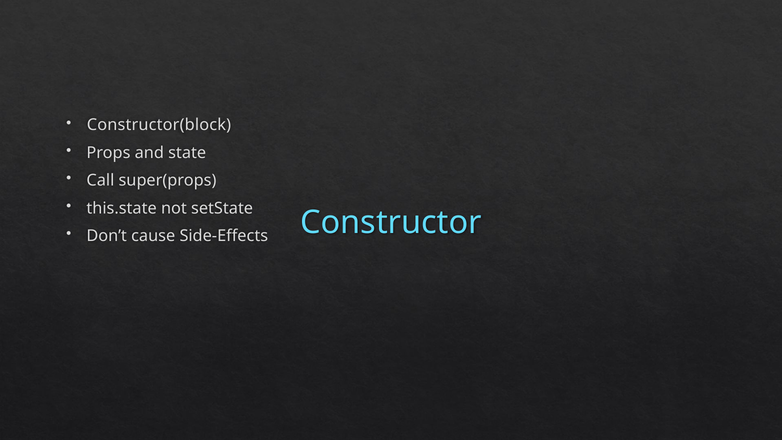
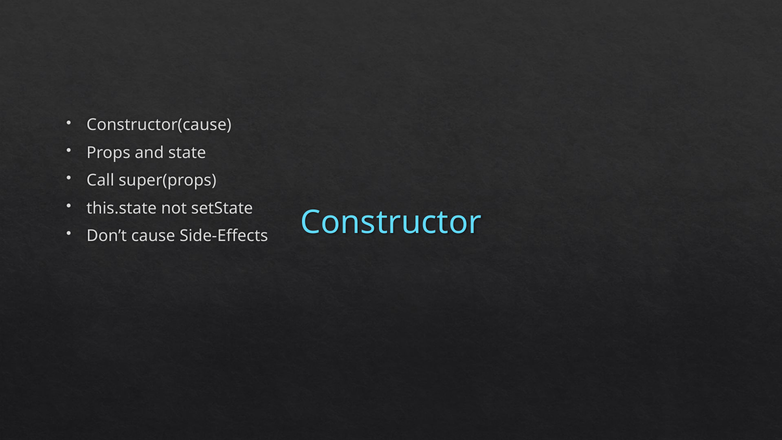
Constructor(block: Constructor(block -> Constructor(cause
